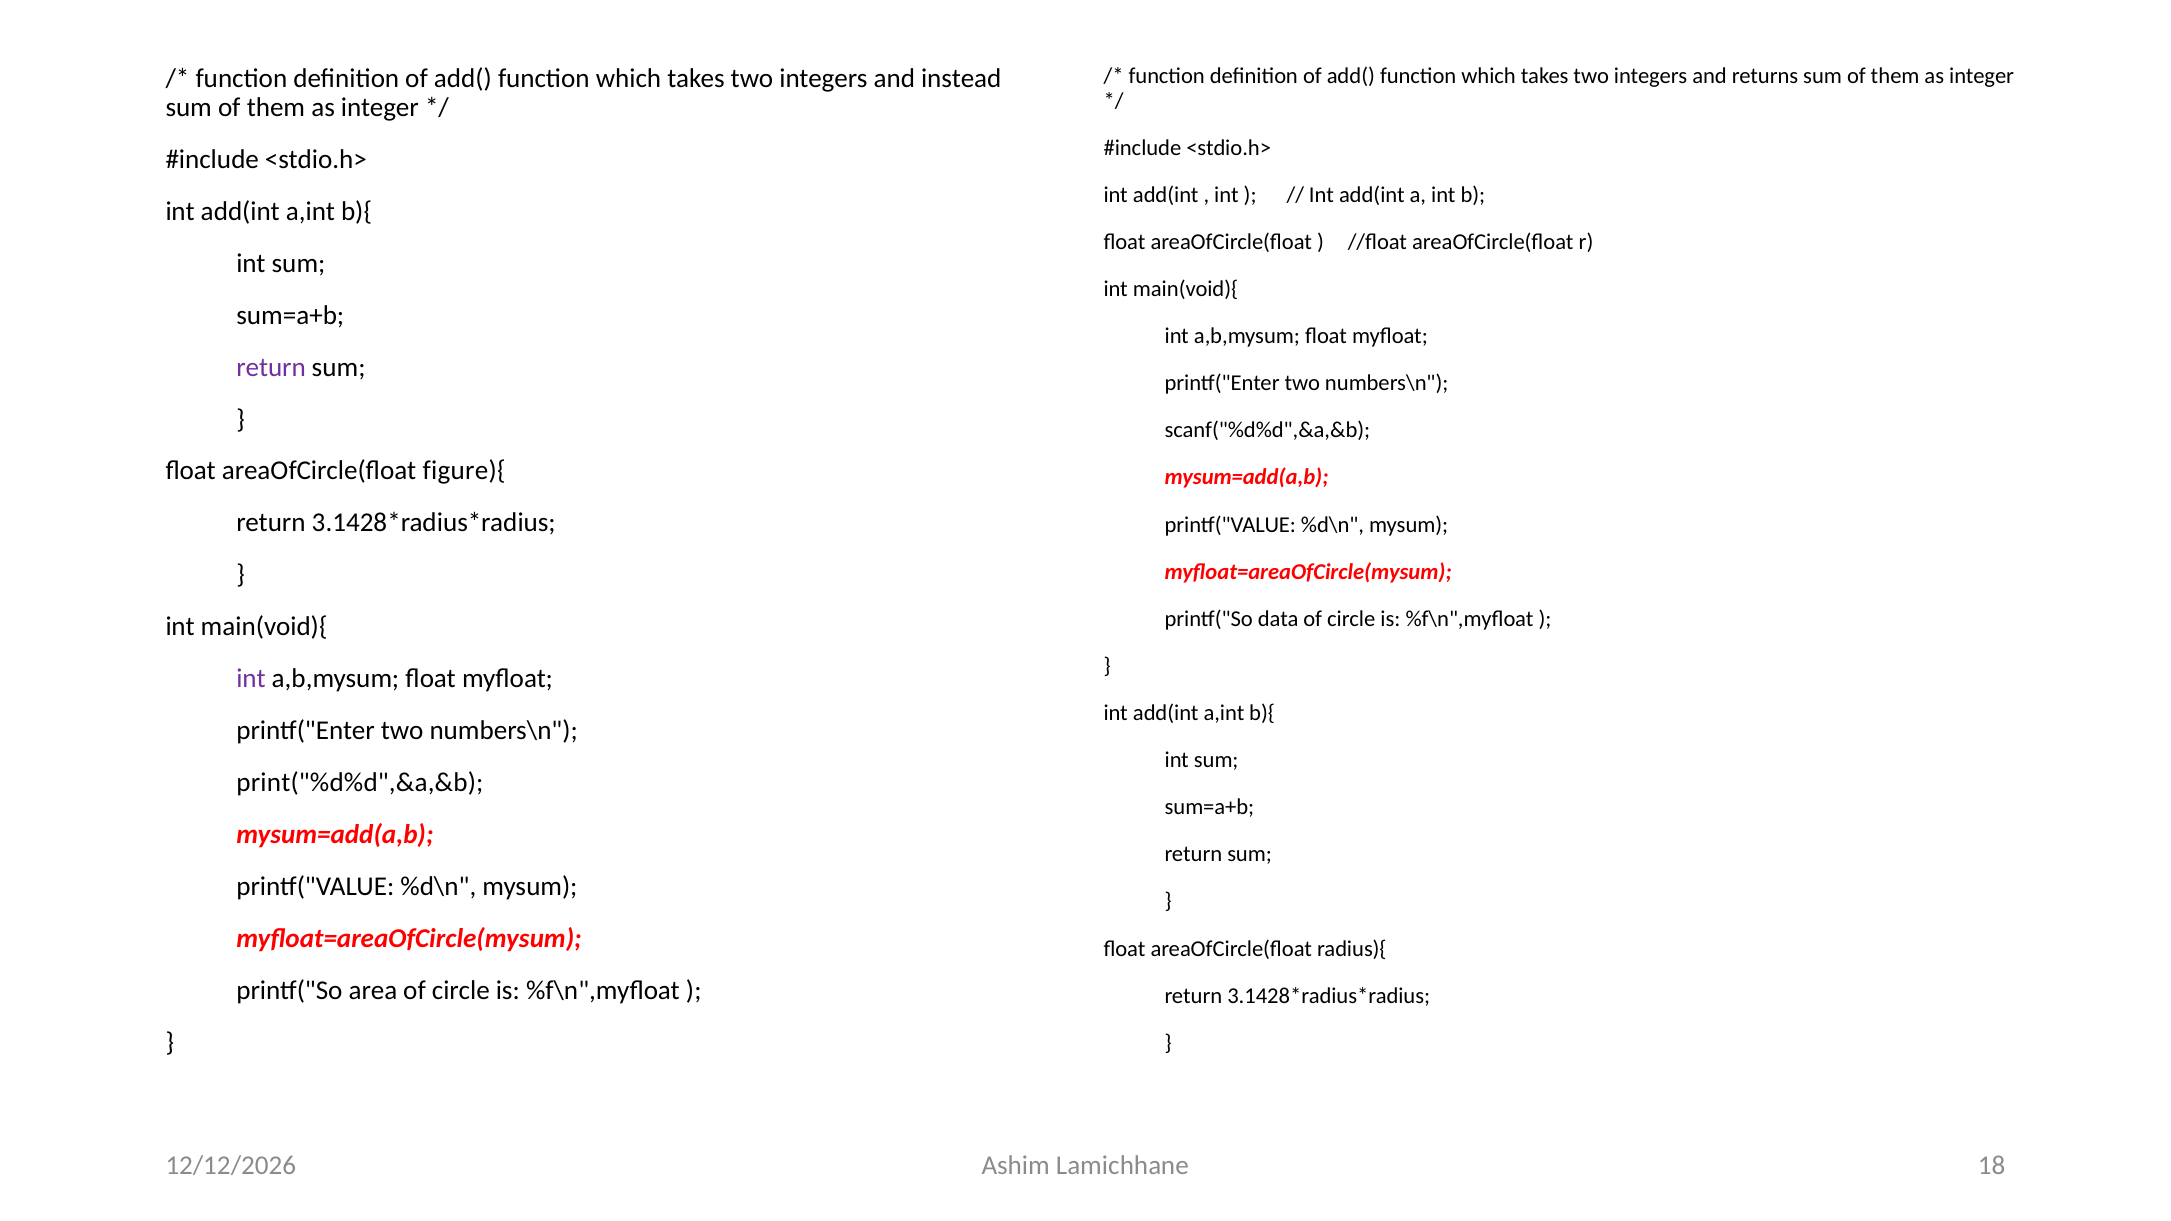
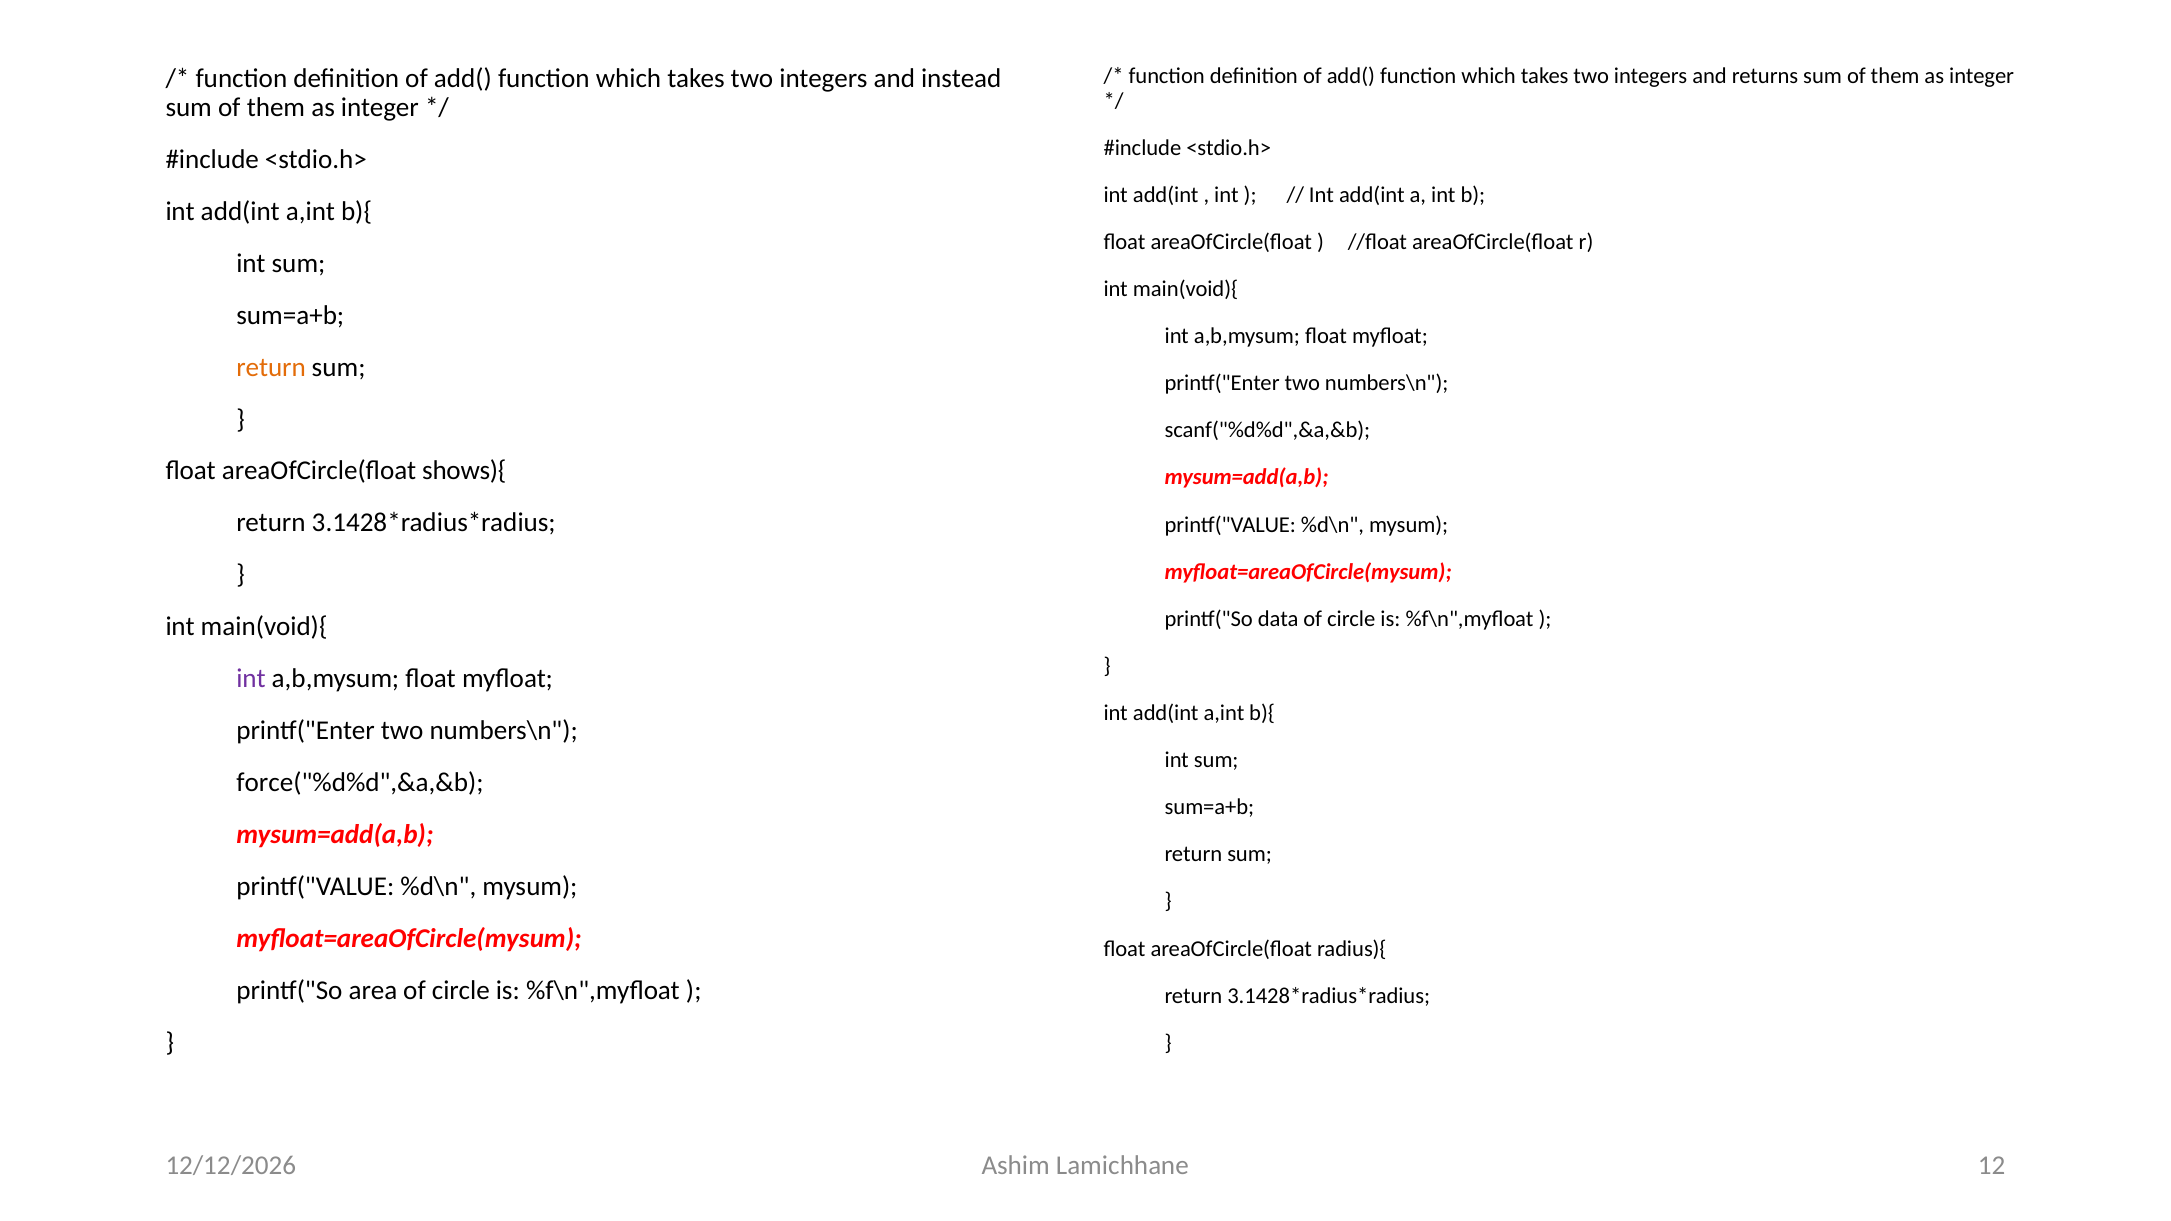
return at (271, 367) colour: purple -> orange
figure){: figure){ -> shows){
print("%d%d",&a,&b: print("%d%d",&a,&b -> force("%d%d",&a,&b
18: 18 -> 12
